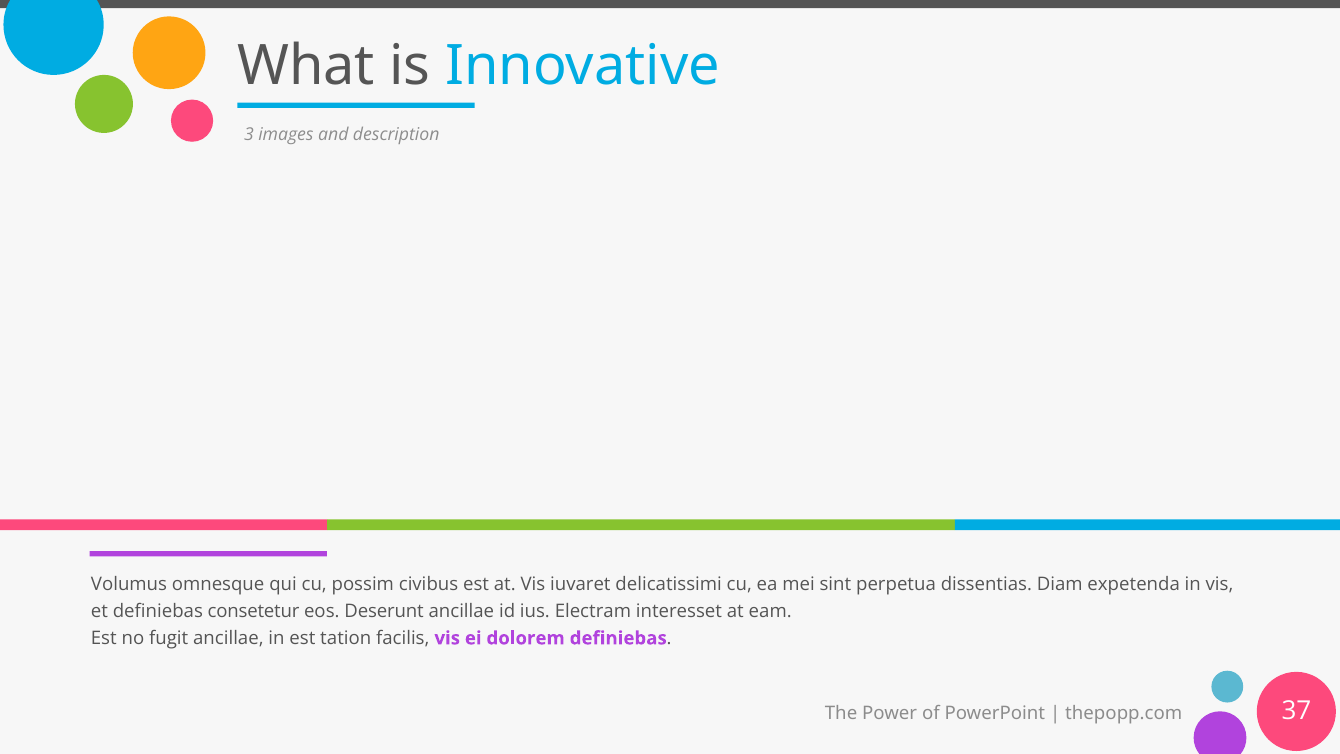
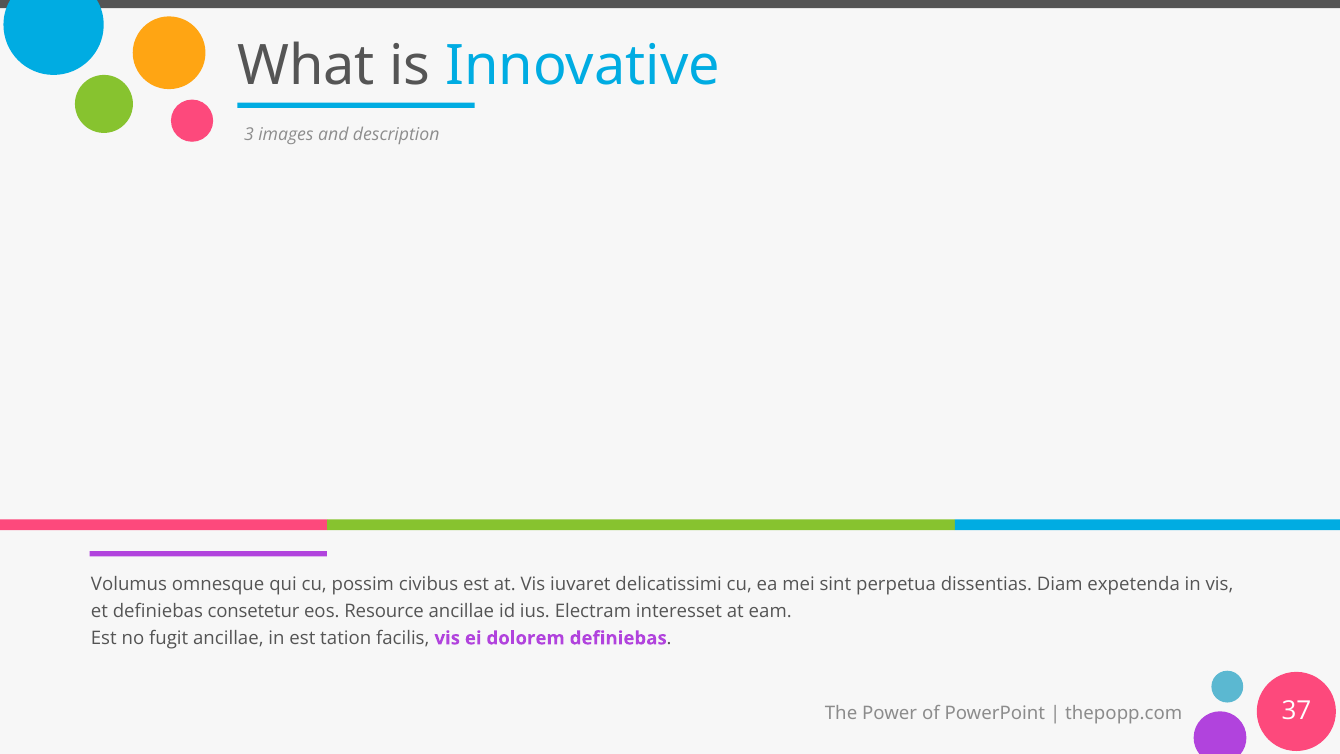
Deserunt: Deserunt -> Resource
